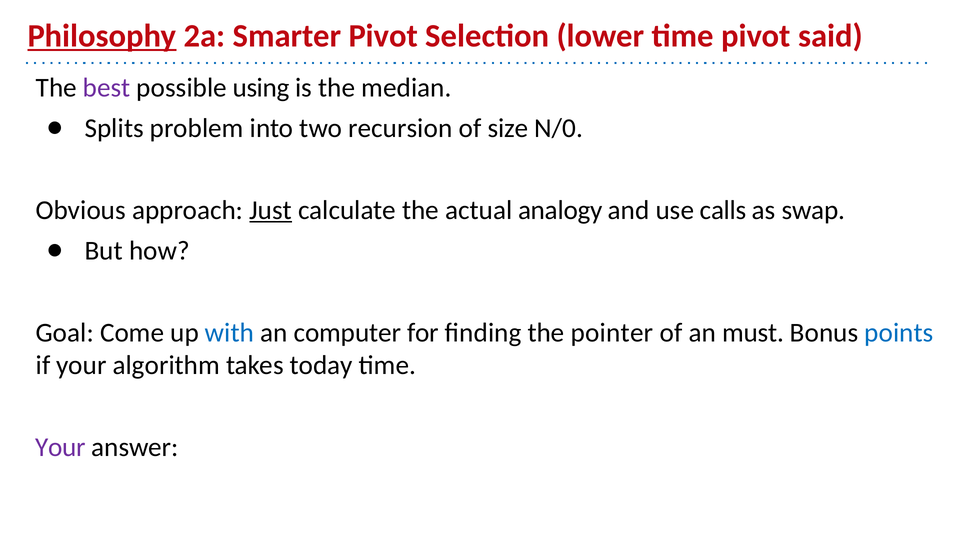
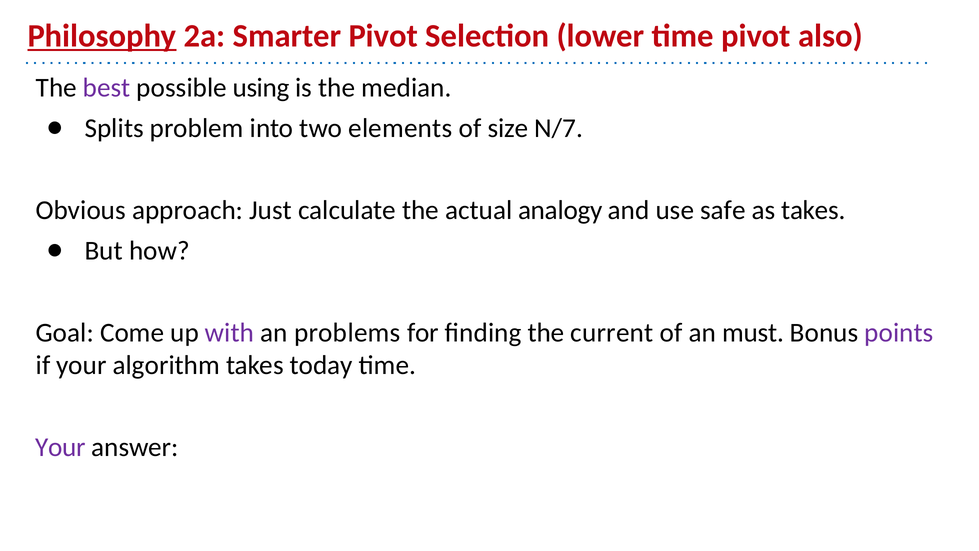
said: said -> also
recursion: recursion -> elements
N/0: N/0 -> N/7
Just underline: present -> none
calls: calls -> safe
as swap: swap -> takes
with colour: blue -> purple
computer: computer -> problems
pointer: pointer -> current
points colour: blue -> purple
